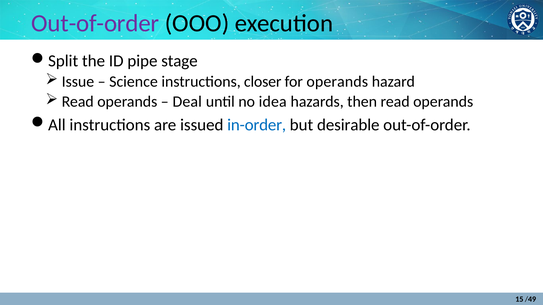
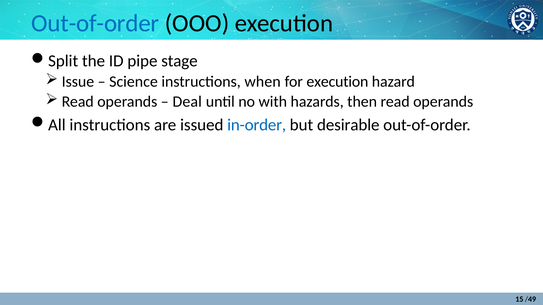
Out-of-order at (95, 23) colour: purple -> blue
closer: closer -> when
for operands: operands -> execution
idea: idea -> with
